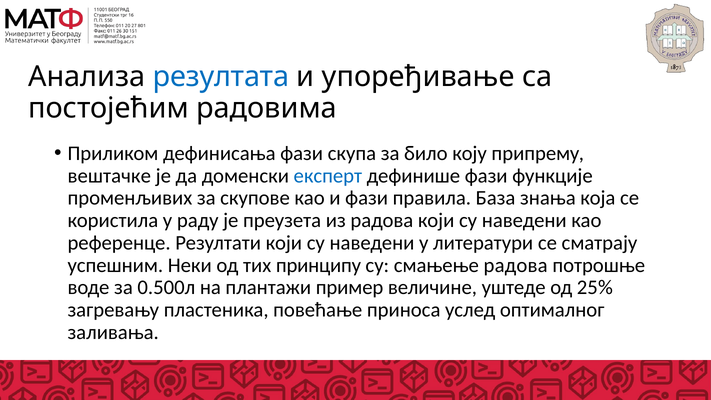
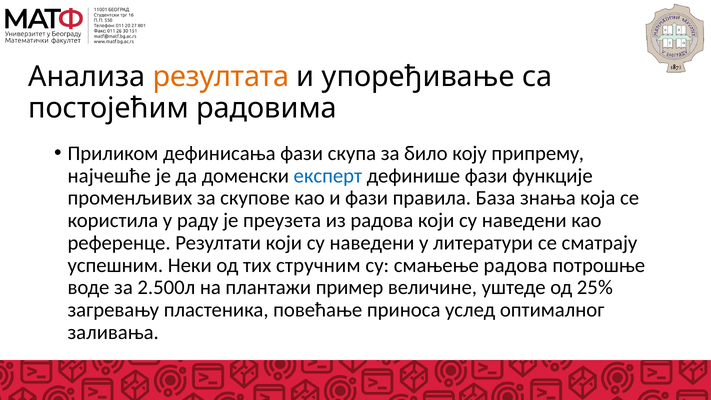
резултата colour: blue -> orange
вештачке: вештачке -> најчешће
принципу: принципу -> стручним
0.500л: 0.500л -> 2.500л
